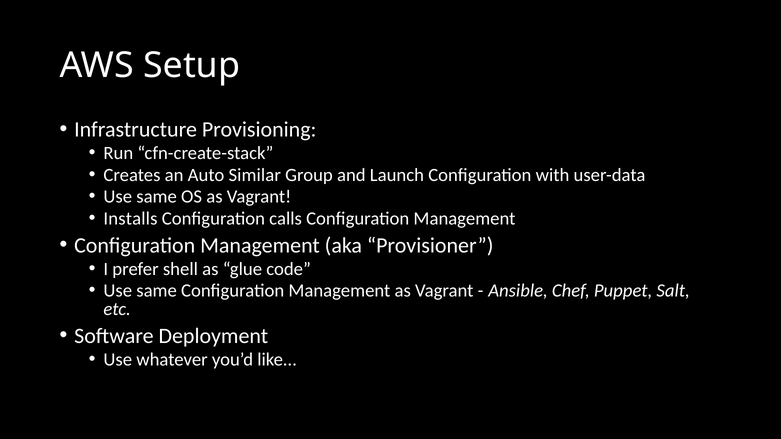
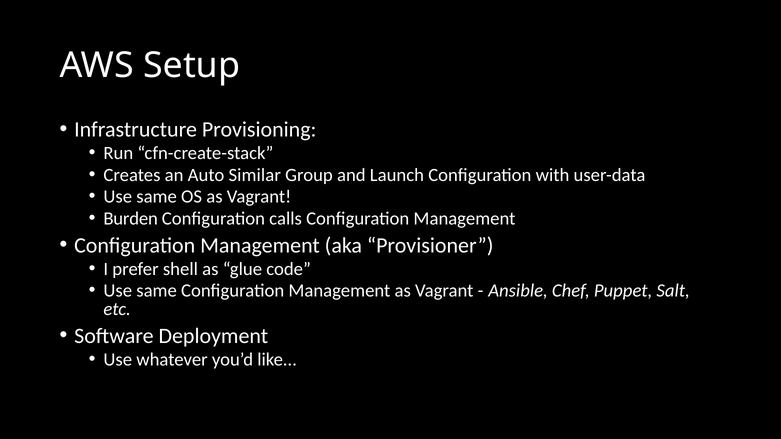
Installs: Installs -> Burden
